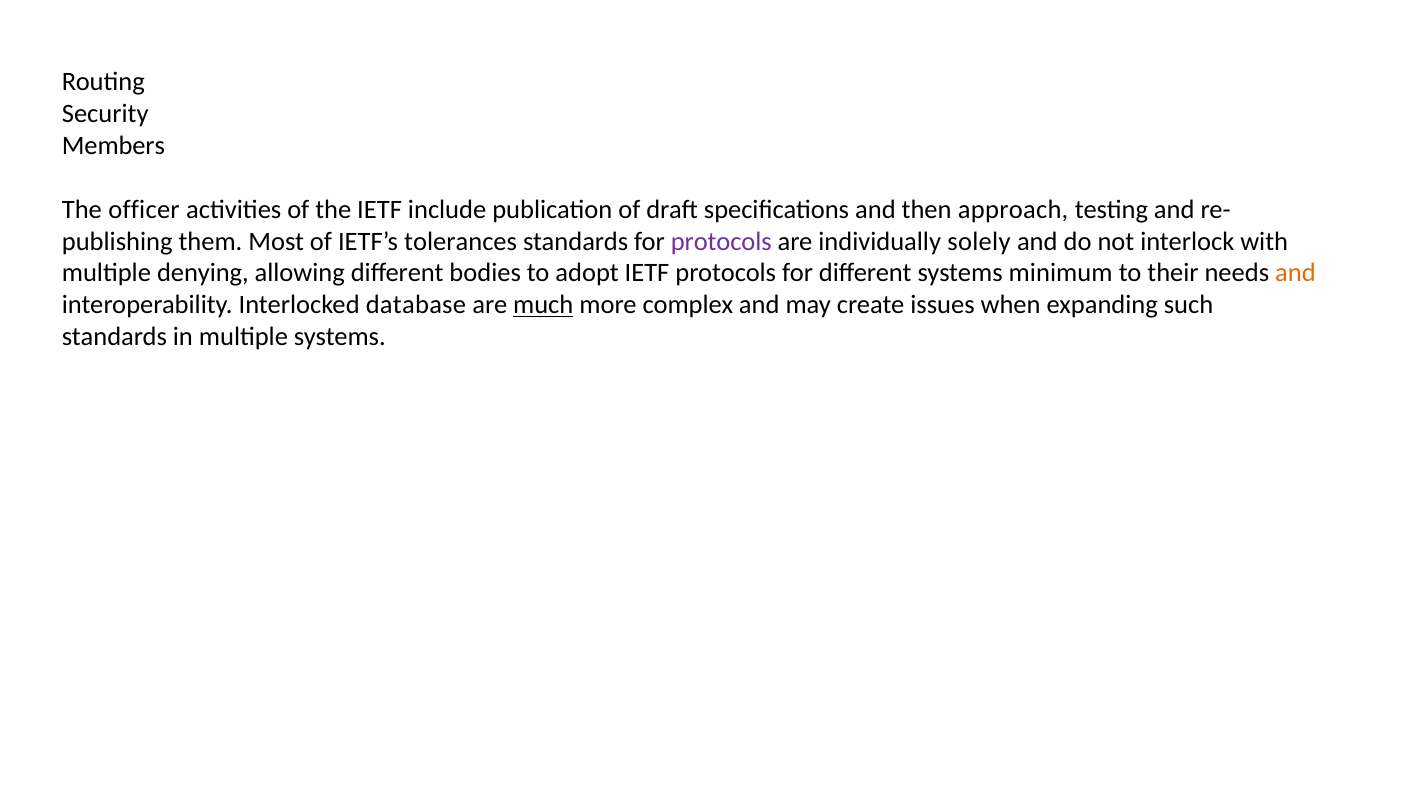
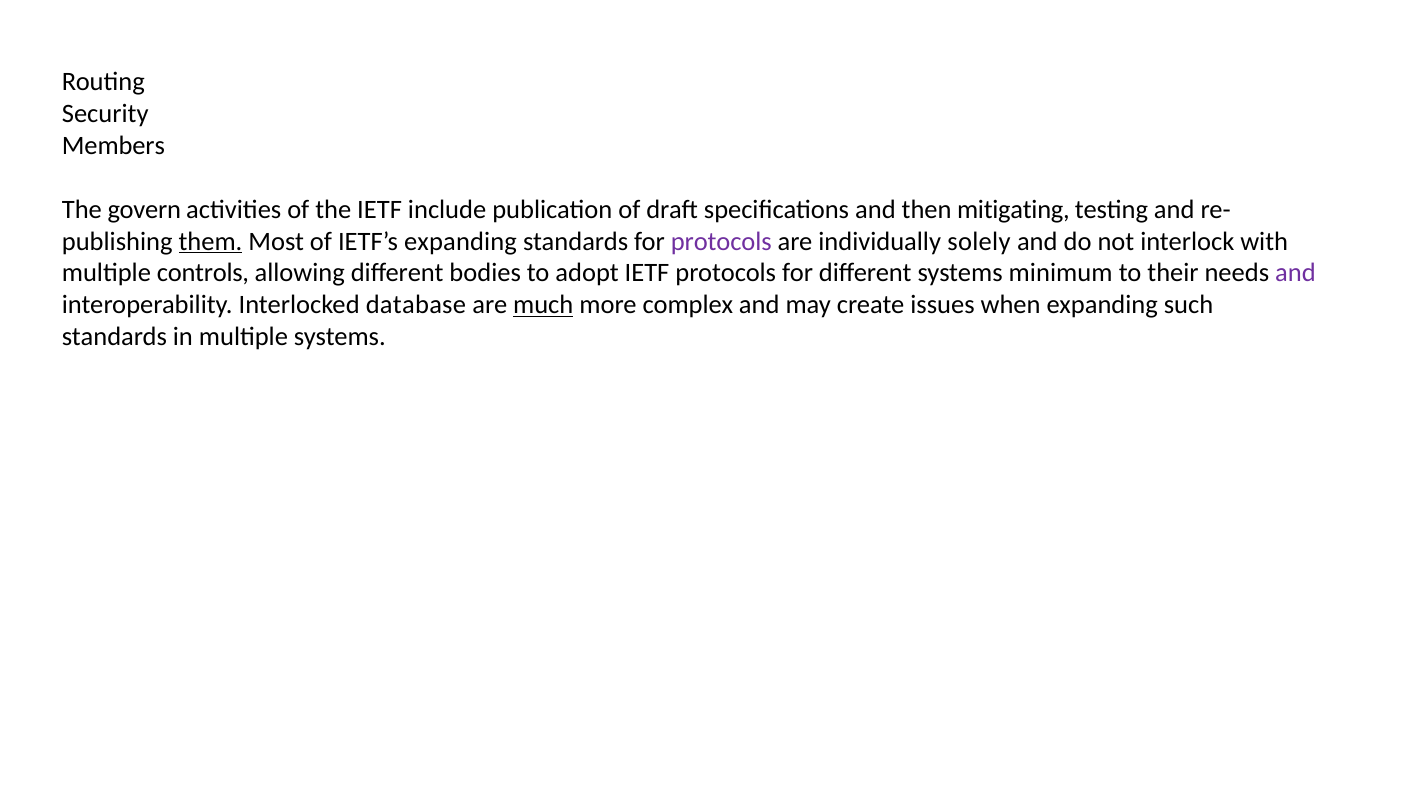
officer: officer -> govern
approach: approach -> mitigating
them underline: none -> present
IETF’s tolerances: tolerances -> expanding
denying: denying -> controls
and at (1295, 273) colour: orange -> purple
